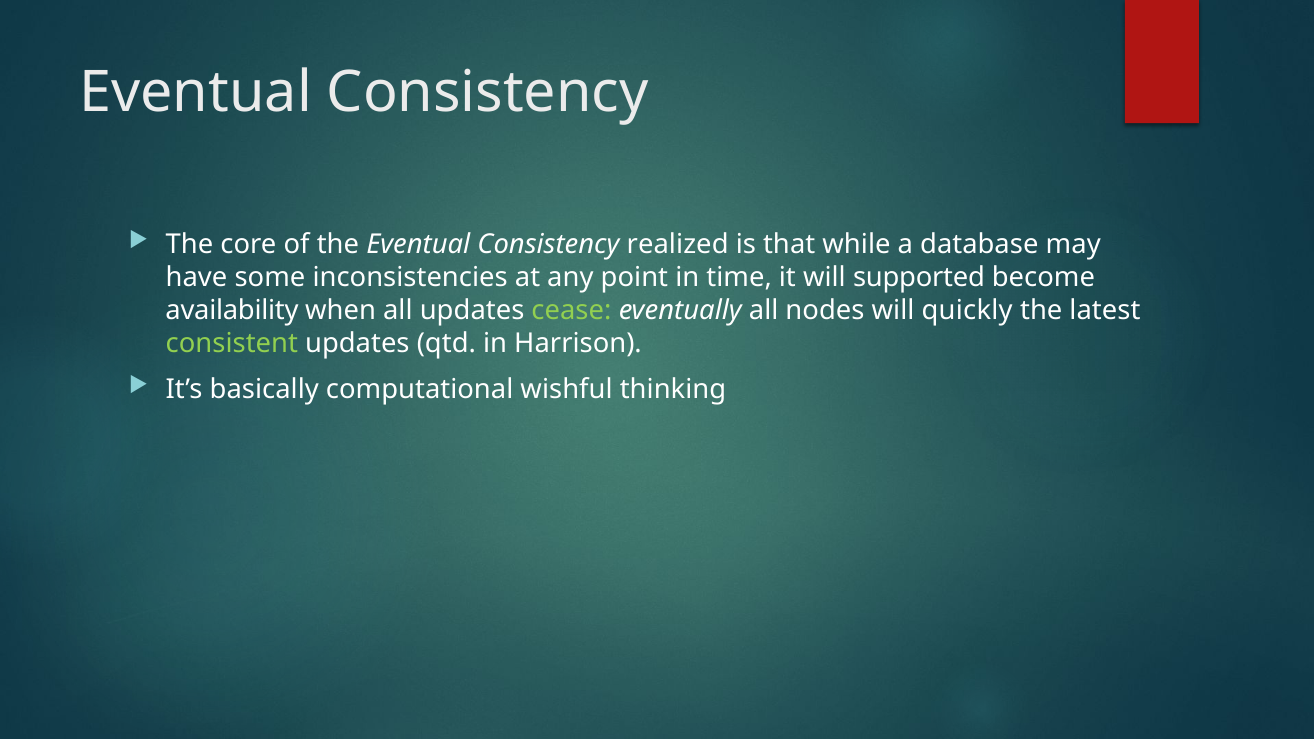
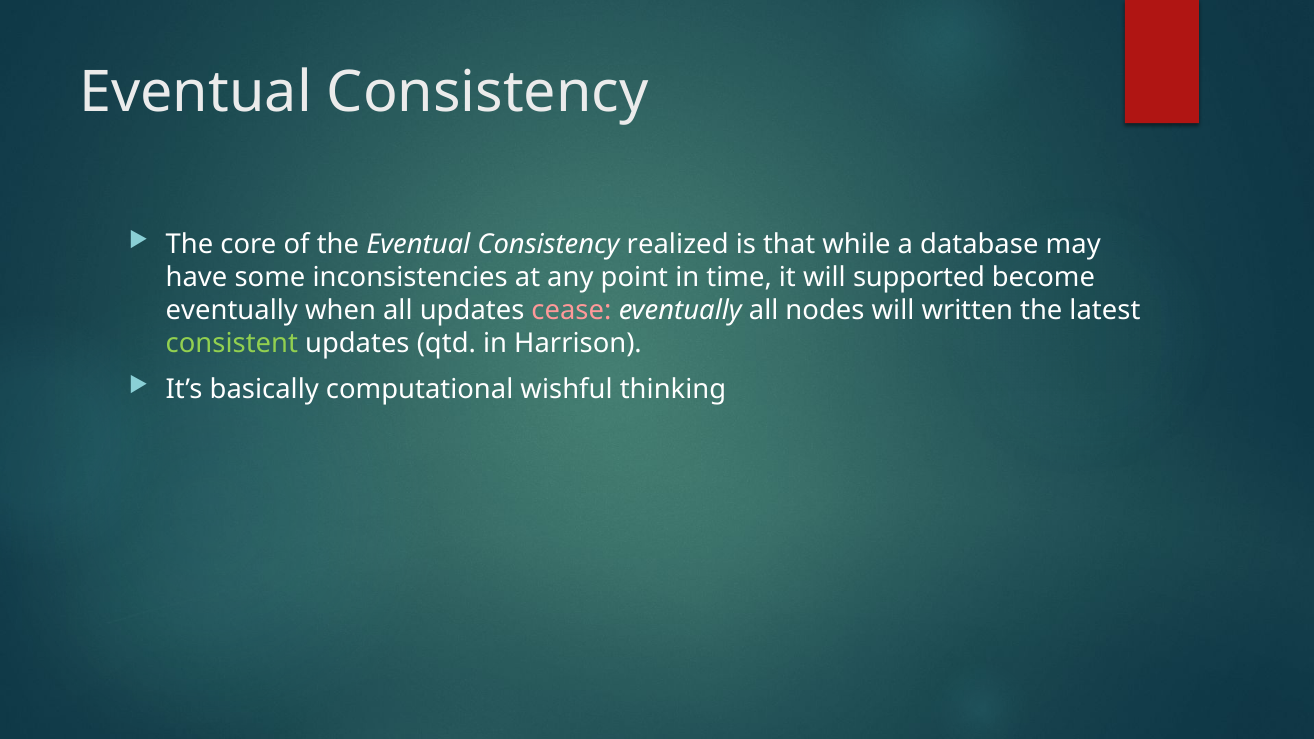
availability at (232, 310): availability -> eventually
cease colour: light green -> pink
quickly: quickly -> written
